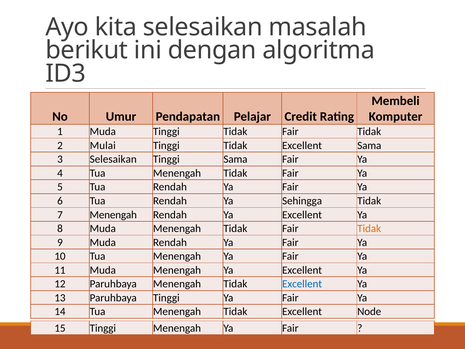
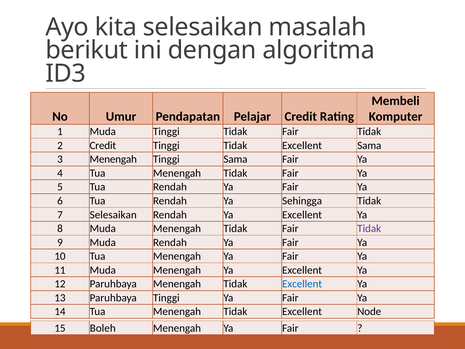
2 Mulai: Mulai -> Credit
3 Selesaikan: Selesaikan -> Menengah
7 Menengah: Menengah -> Selesaikan
Tidak at (369, 228) colour: orange -> purple
15 Tinggi: Tinggi -> Boleh
